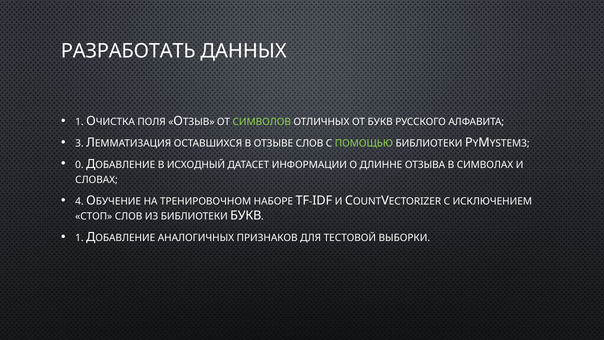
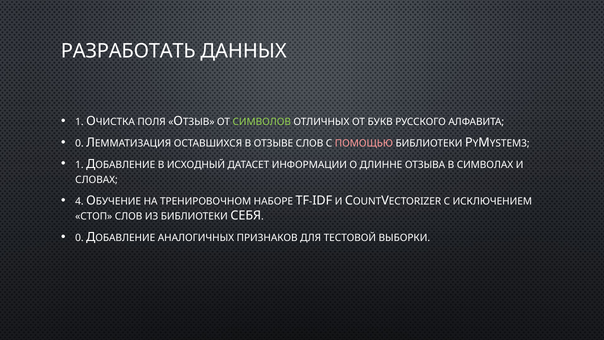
3 at (79, 143): 3 -> 0
ПОМОЩЬЮ colour: light green -> pink
0 at (79, 165): 0 -> 1
БИБЛИОТЕКИ БУКВ: БУКВ -> СЕБЯ
1 at (79, 238): 1 -> 0
